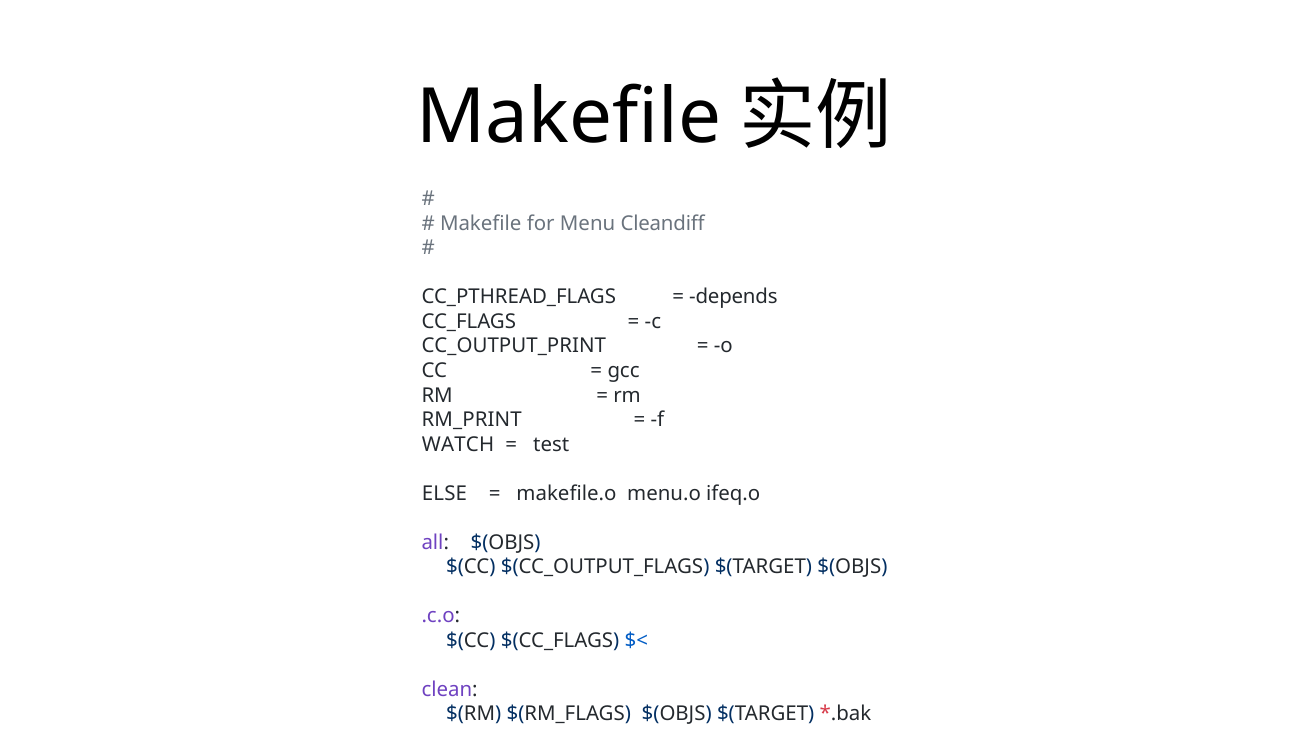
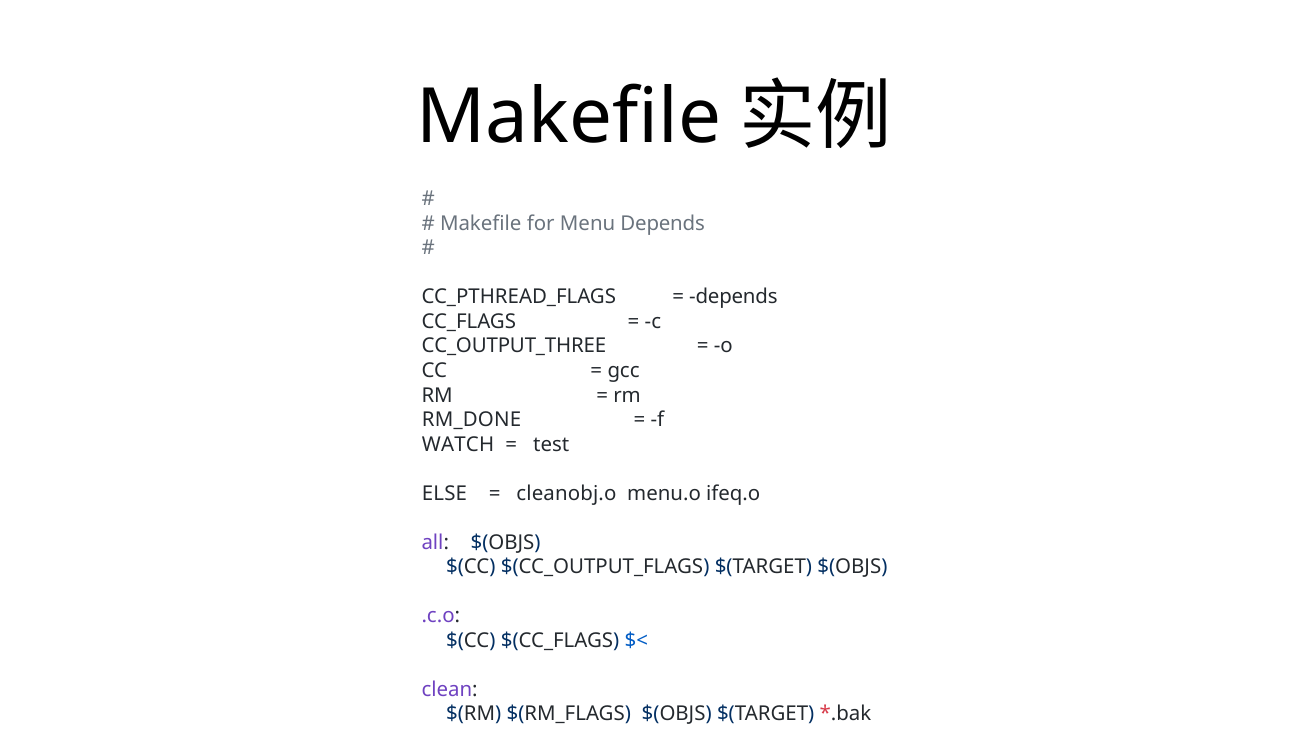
Menu Cleandiff: Cleandiff -> Depends
CC_OUTPUT_PRINT: CC_OUTPUT_PRINT -> CC_OUTPUT_THREE
RM_PRINT: RM_PRINT -> RM_DONE
makefile.o: makefile.o -> cleanobj.o
